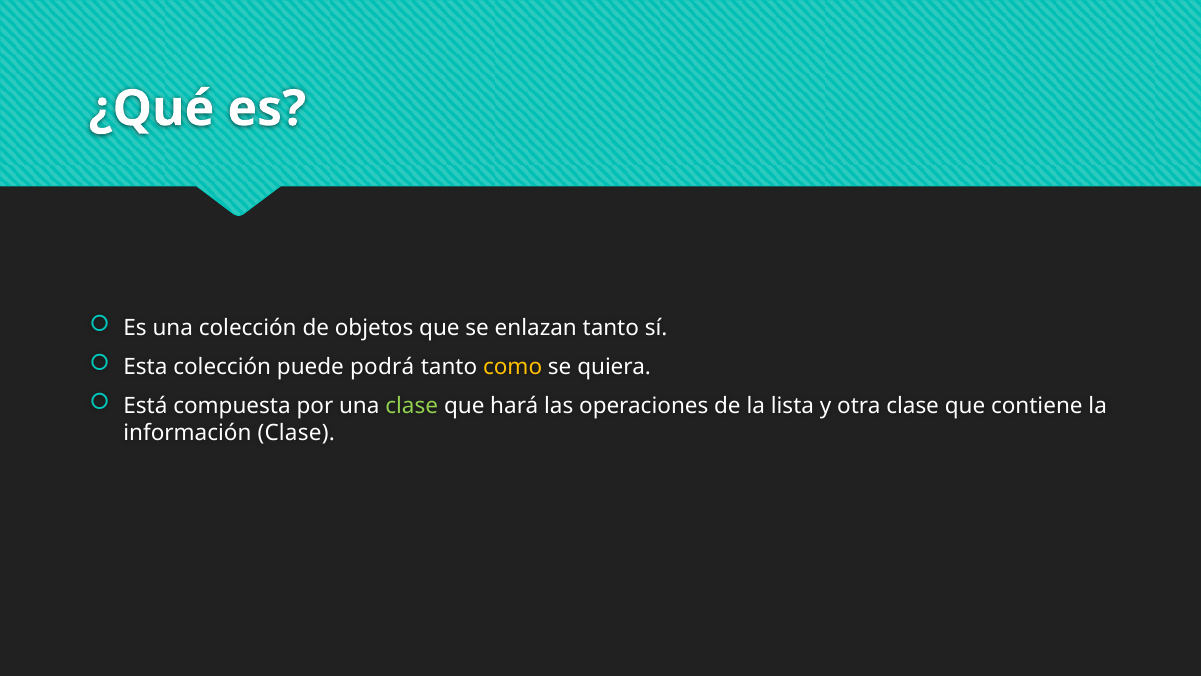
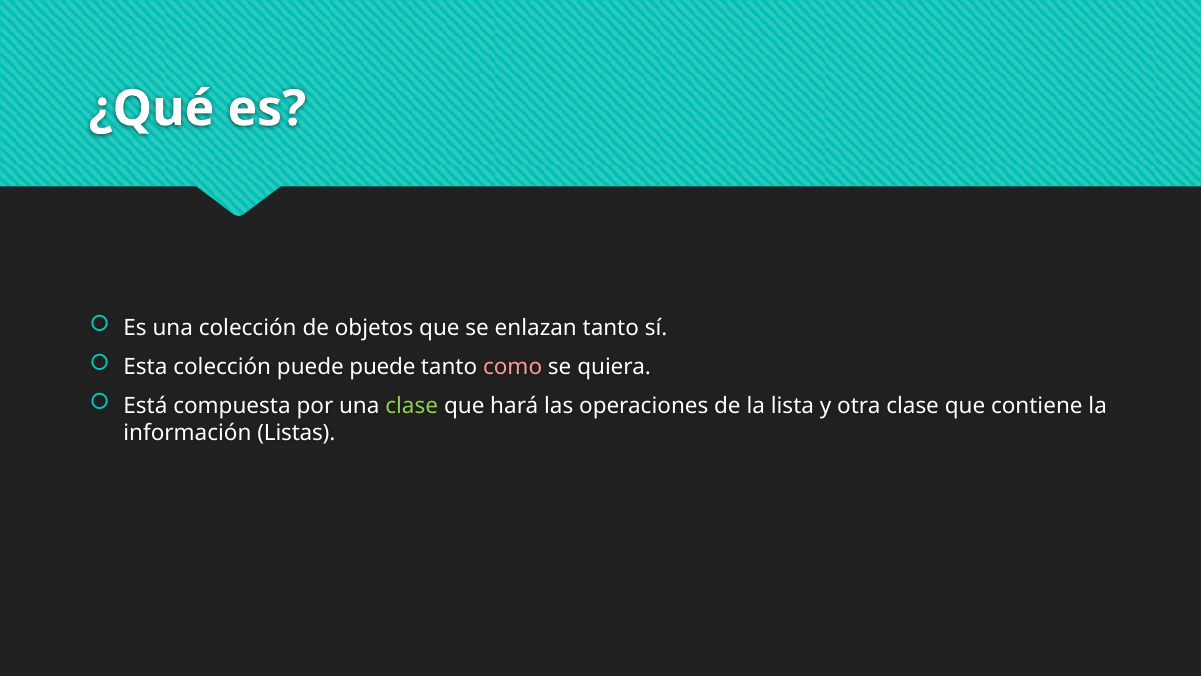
puede podrá: podrá -> puede
como colour: yellow -> pink
información Clase: Clase -> Listas
